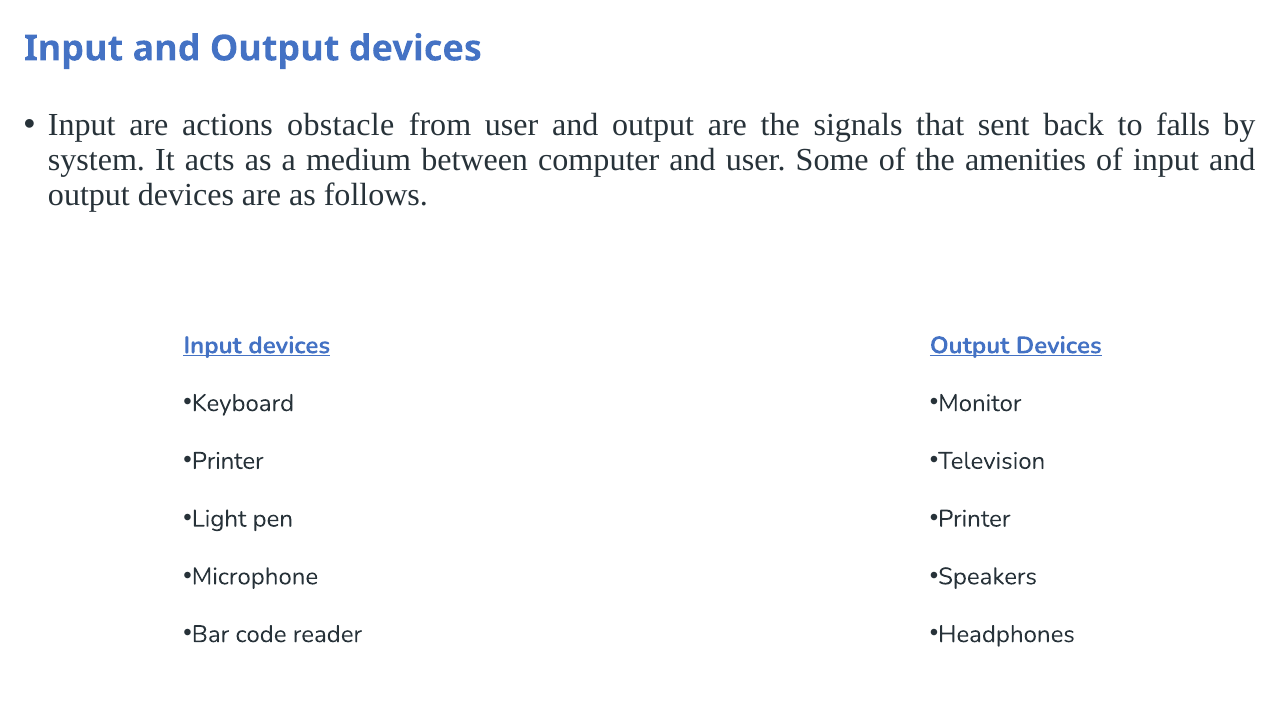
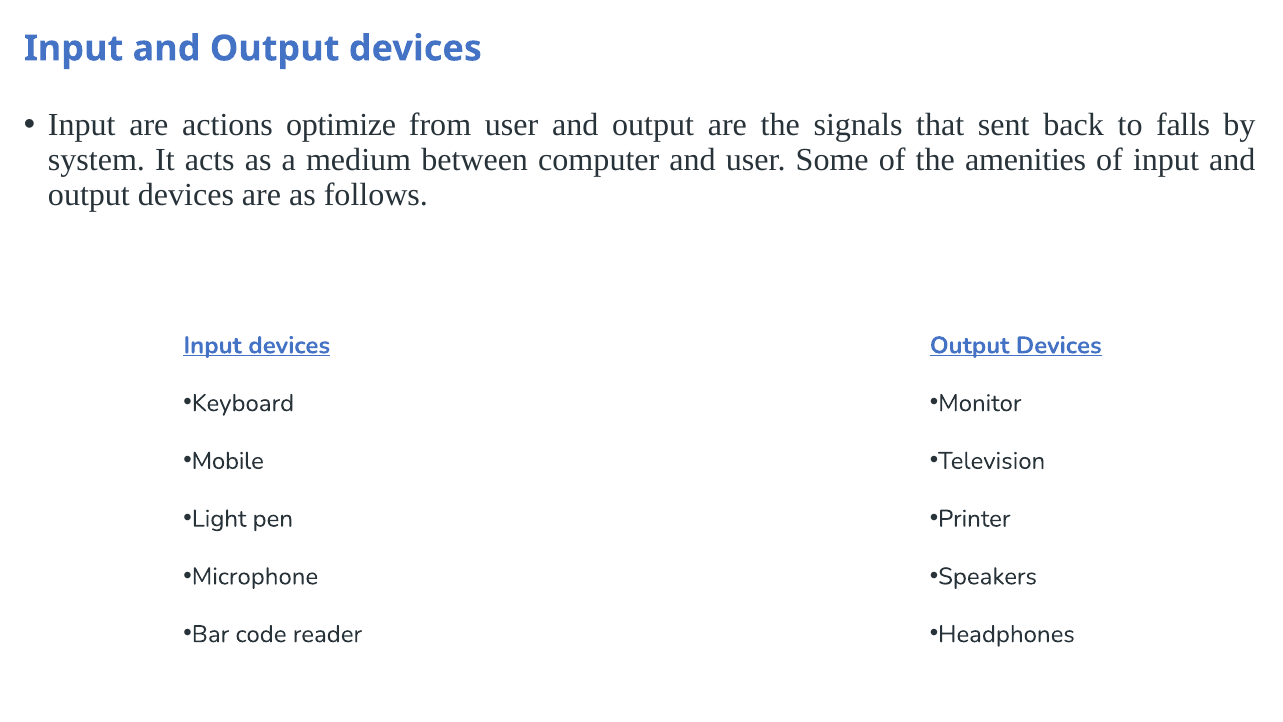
obstacle: obstacle -> optimize
Printer at (228, 461): Printer -> Mobile
